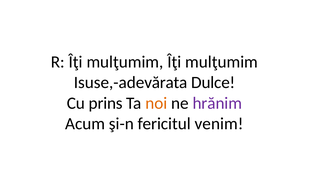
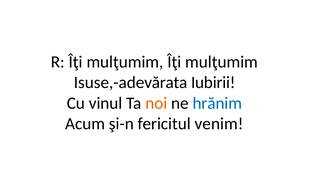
Dulce: Dulce -> Iubirii
prins: prins -> vinul
hrănim colour: purple -> blue
